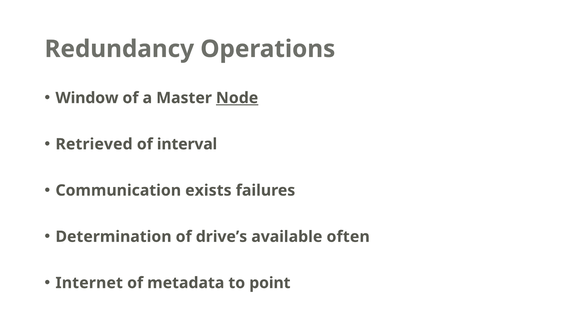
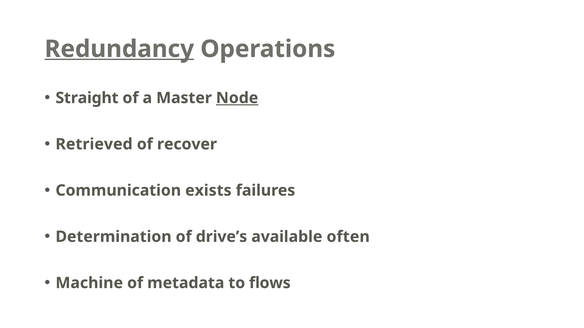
Redundancy underline: none -> present
Window: Window -> Straight
interval: interval -> recover
Internet: Internet -> Machine
point: point -> flows
